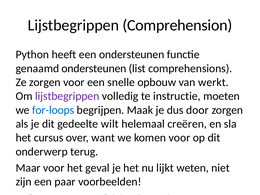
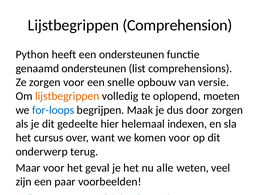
werkt: werkt -> versie
lijstbegrippen at (67, 96) colour: purple -> orange
instructie: instructie -> oplopend
gedeelte wilt: wilt -> hier
creëren: creëren -> indexen
lijkt: lijkt -> alle
weten niet: niet -> veel
